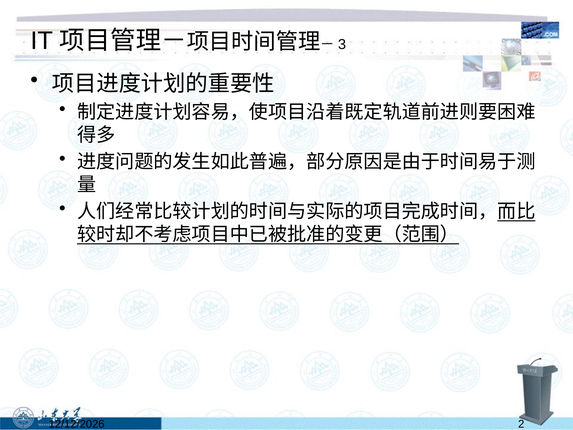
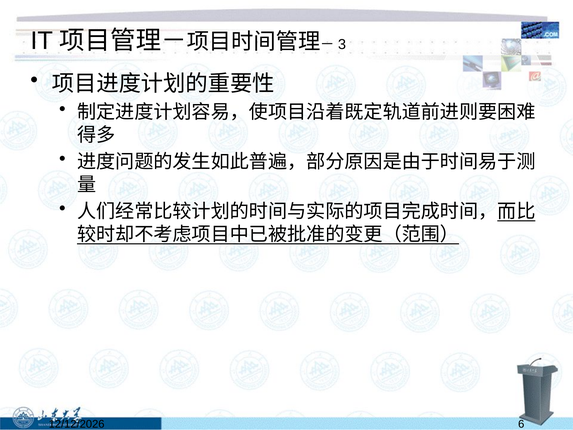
2: 2 -> 6
